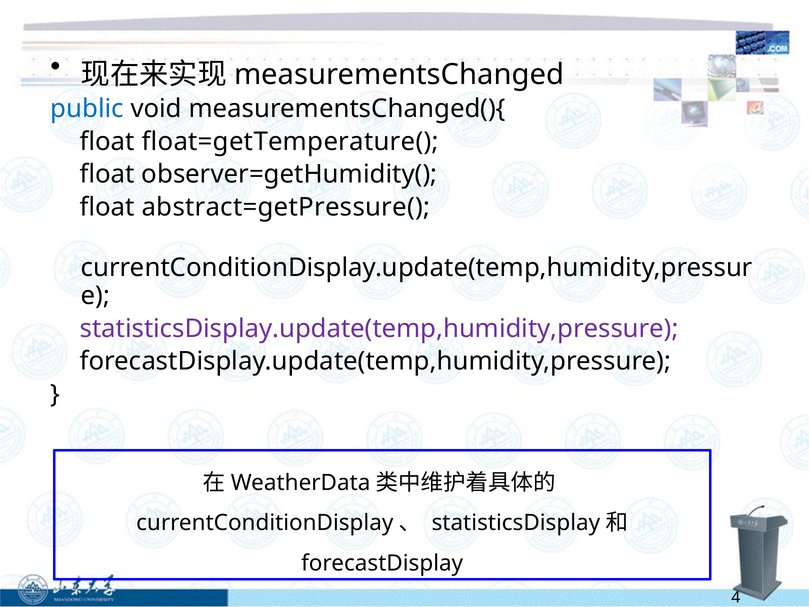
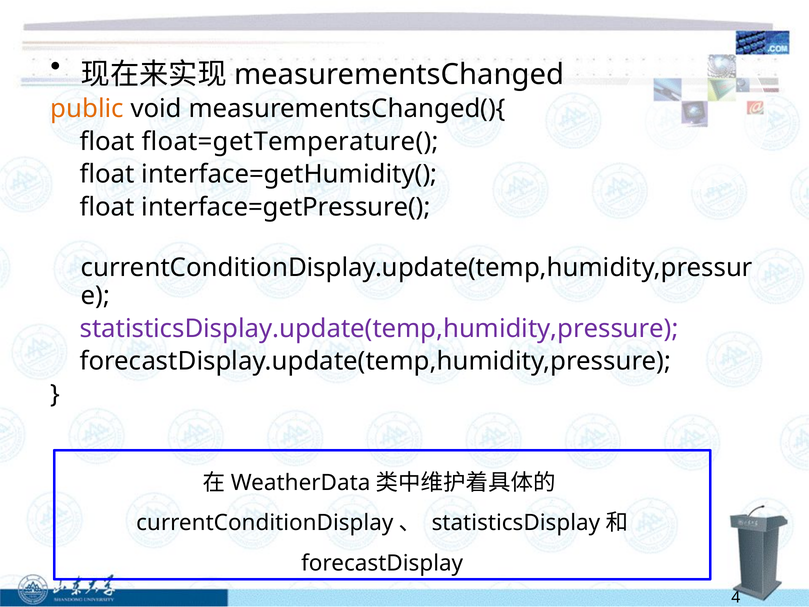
public colour: blue -> orange
observer=getHumidity(: observer=getHumidity( -> interface=getHumidity(
abstract=getPressure(: abstract=getPressure( -> interface=getPressure(
